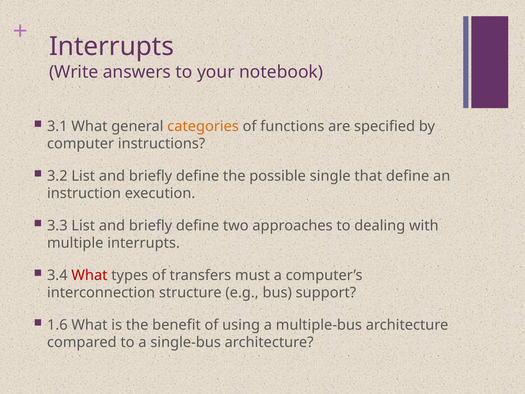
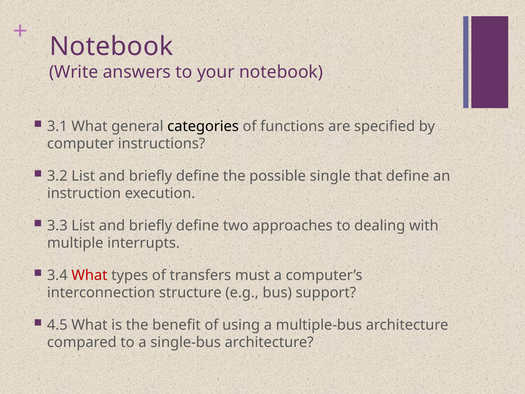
Interrupts at (111, 46): Interrupts -> Notebook
categories colour: orange -> black
1.6: 1.6 -> 4.5
